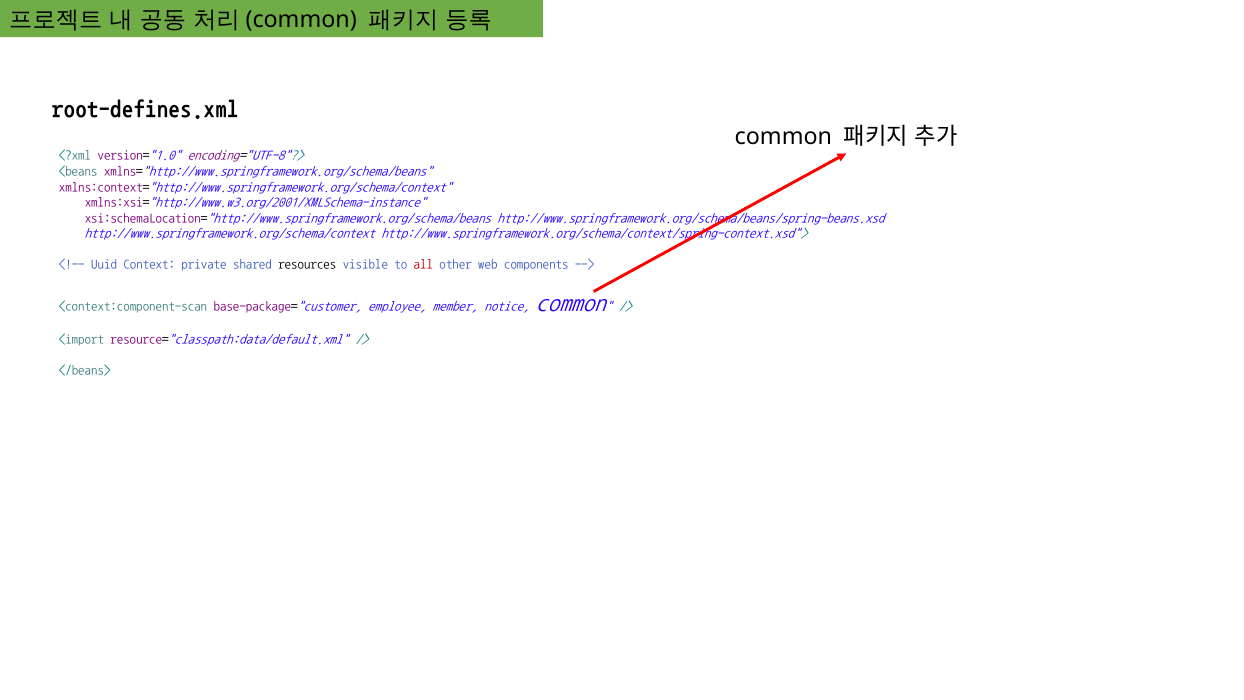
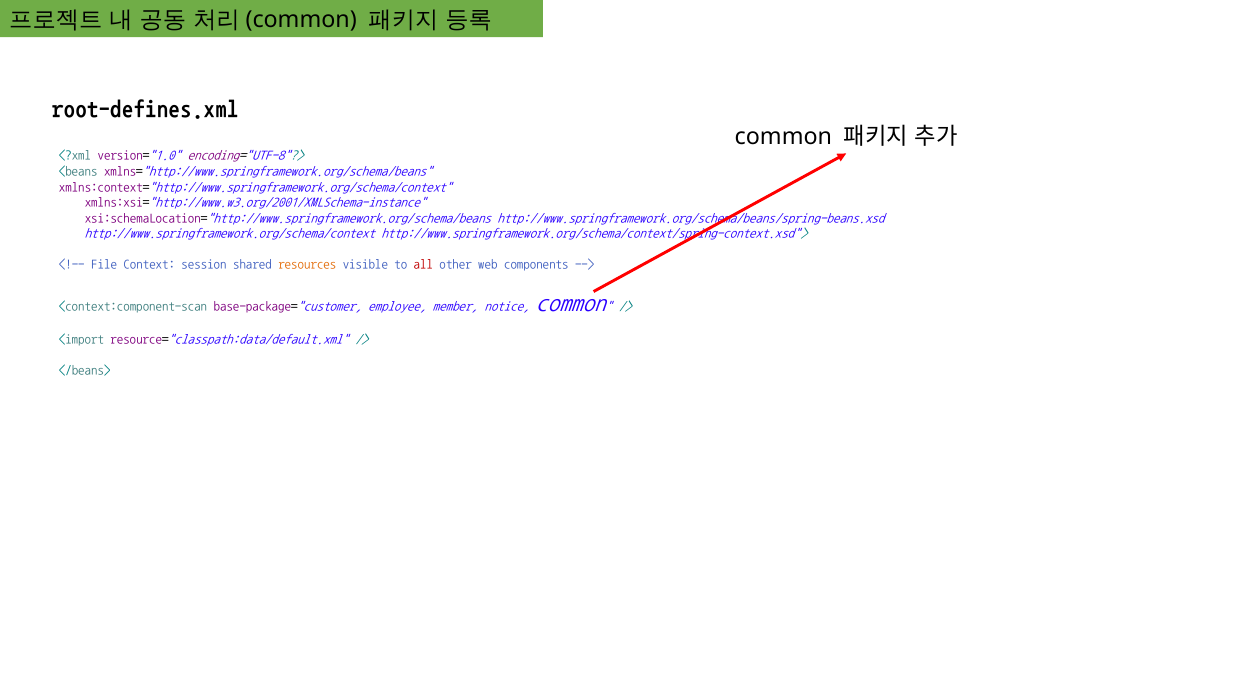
Uuid: Uuid -> File
private: private -> session
resources colour: black -> orange
